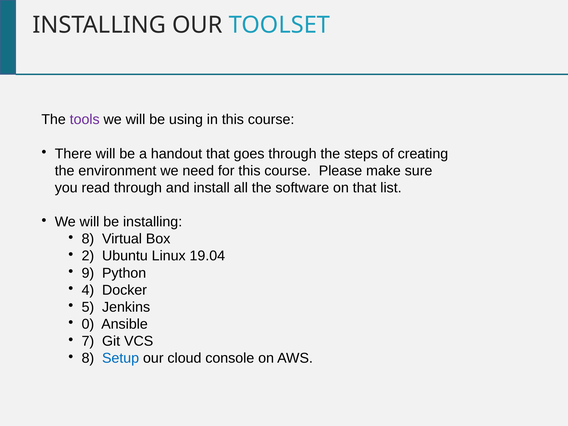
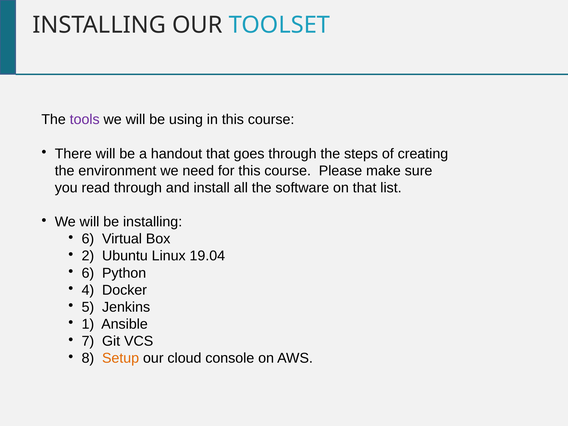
8 at (88, 239): 8 -> 6
9 at (88, 273): 9 -> 6
0: 0 -> 1
Setup colour: blue -> orange
